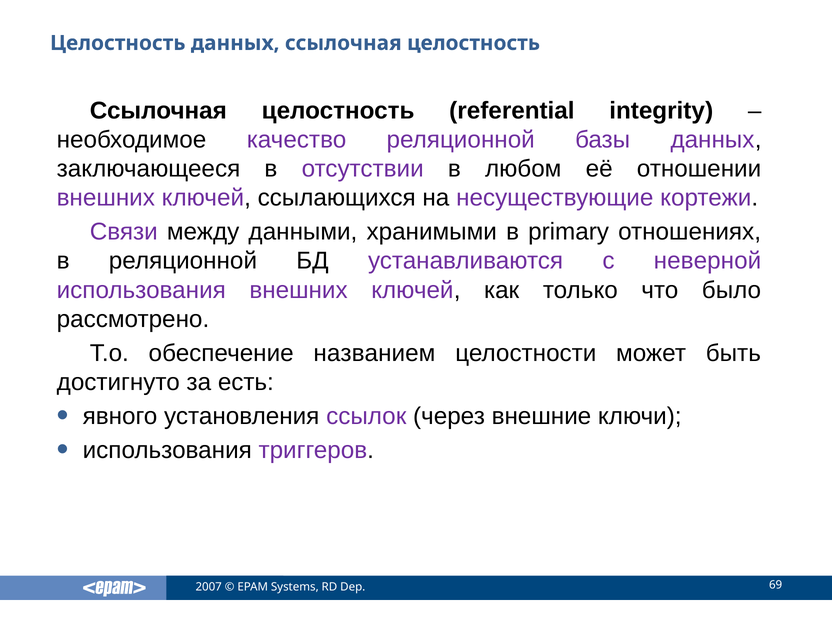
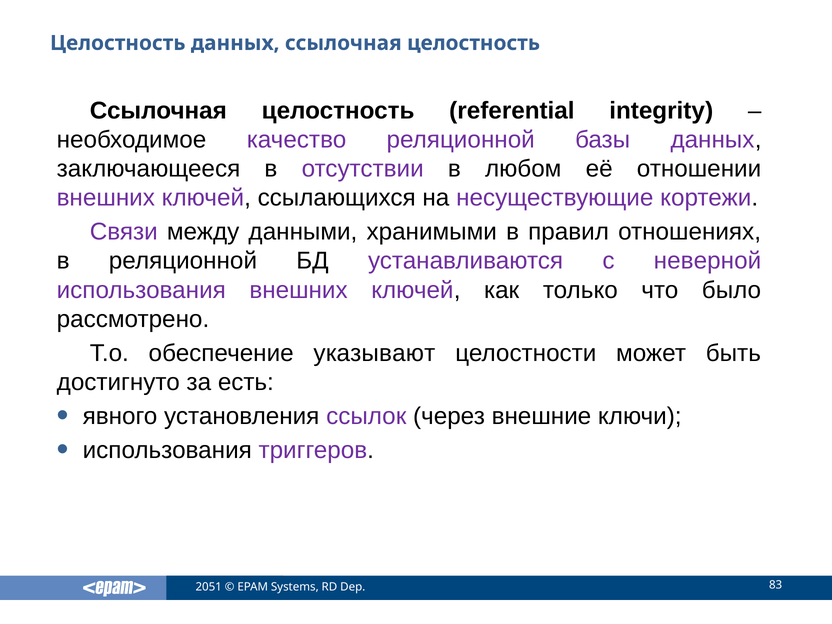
primary: primary -> правил
названием: названием -> указывают
2007: 2007 -> 2051
69: 69 -> 83
